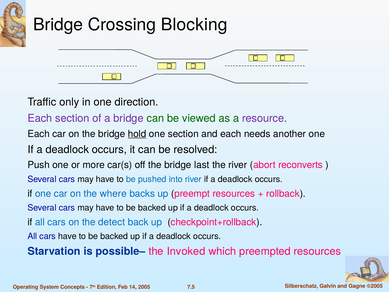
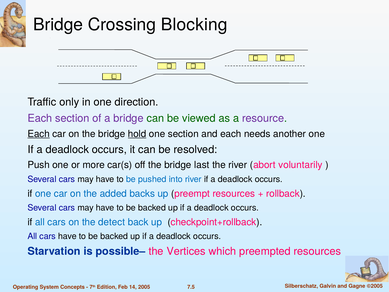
Each at (39, 134) underline: none -> present
reconverts: reconverts -> voluntarily
where: where -> added
Invoked: Invoked -> Vertices
